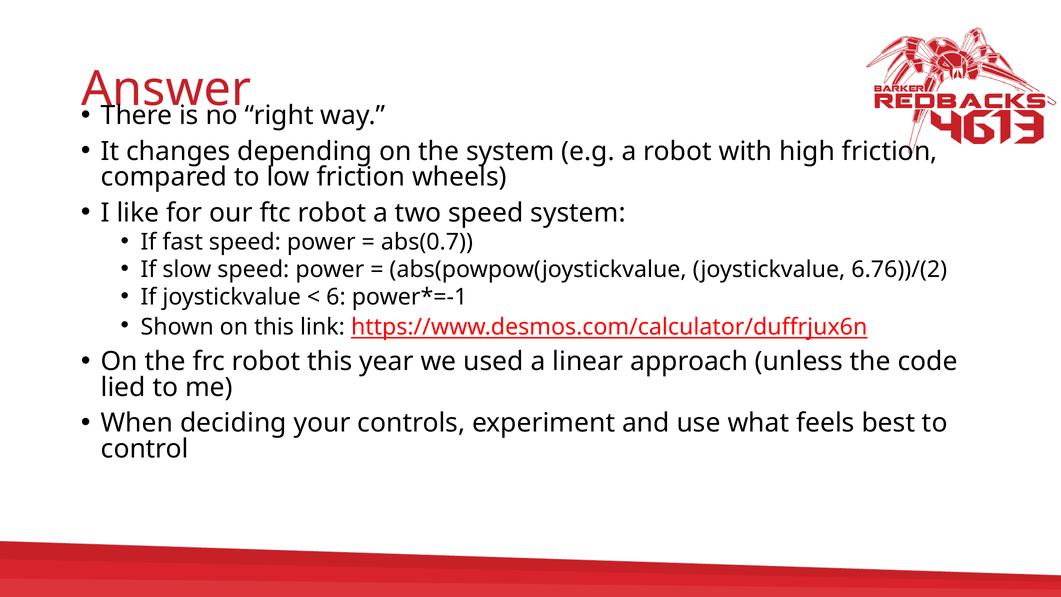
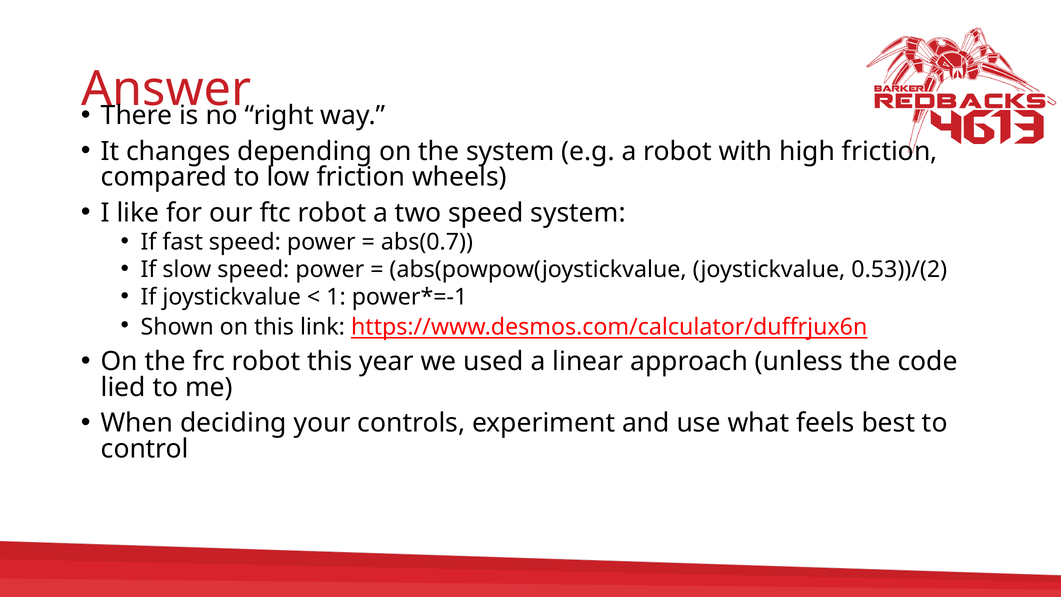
6.76))/(2: 6.76))/(2 -> 0.53))/(2
6: 6 -> 1
